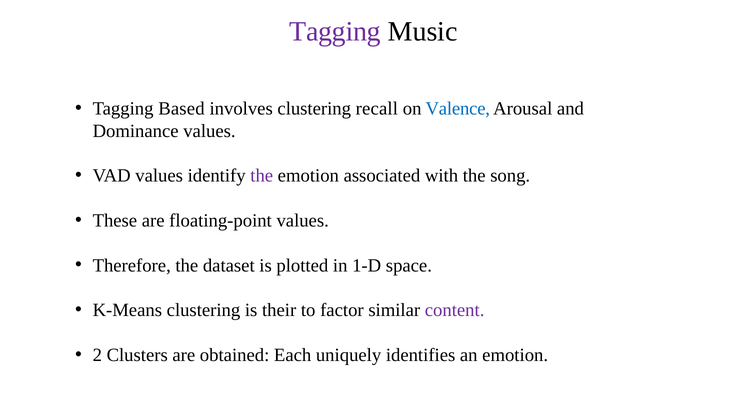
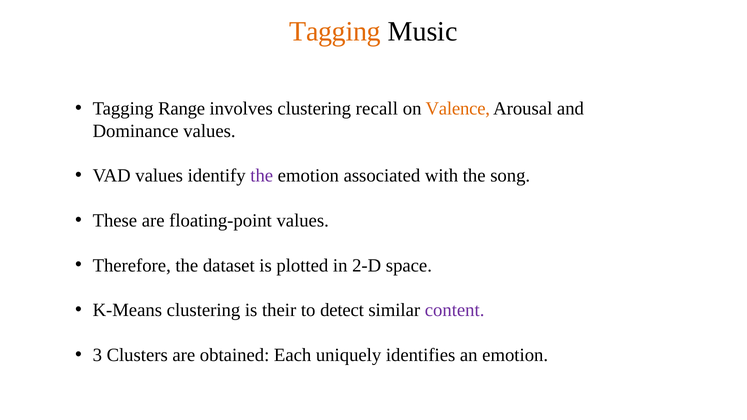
Tagging at (335, 32) colour: purple -> orange
Based: Based -> Range
Valence colour: blue -> orange
1-D: 1-D -> 2-D
factor: factor -> detect
2: 2 -> 3
